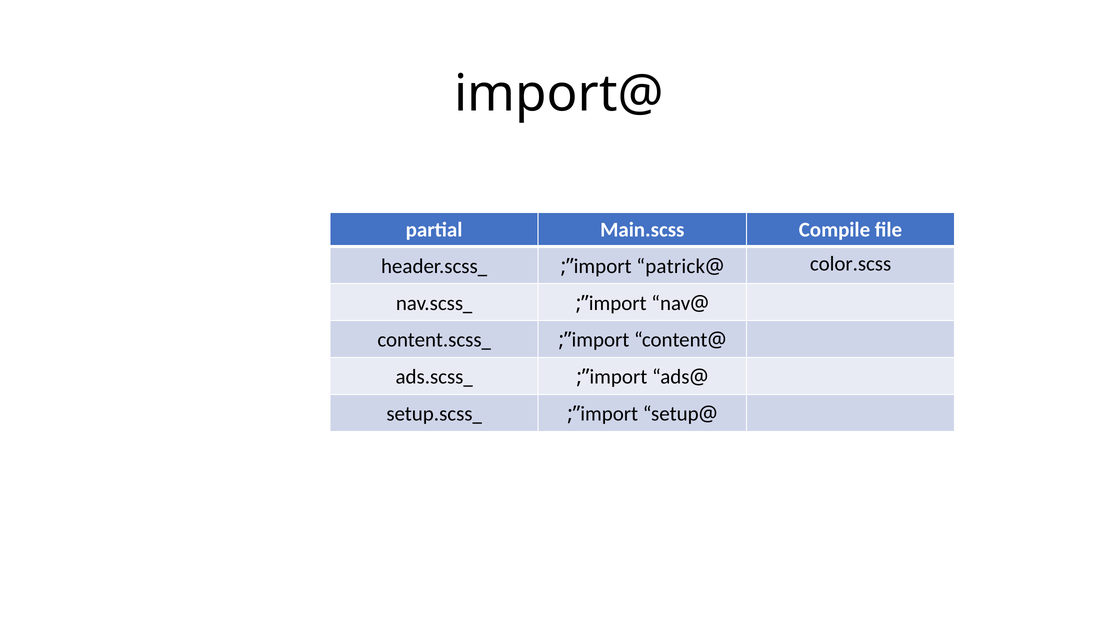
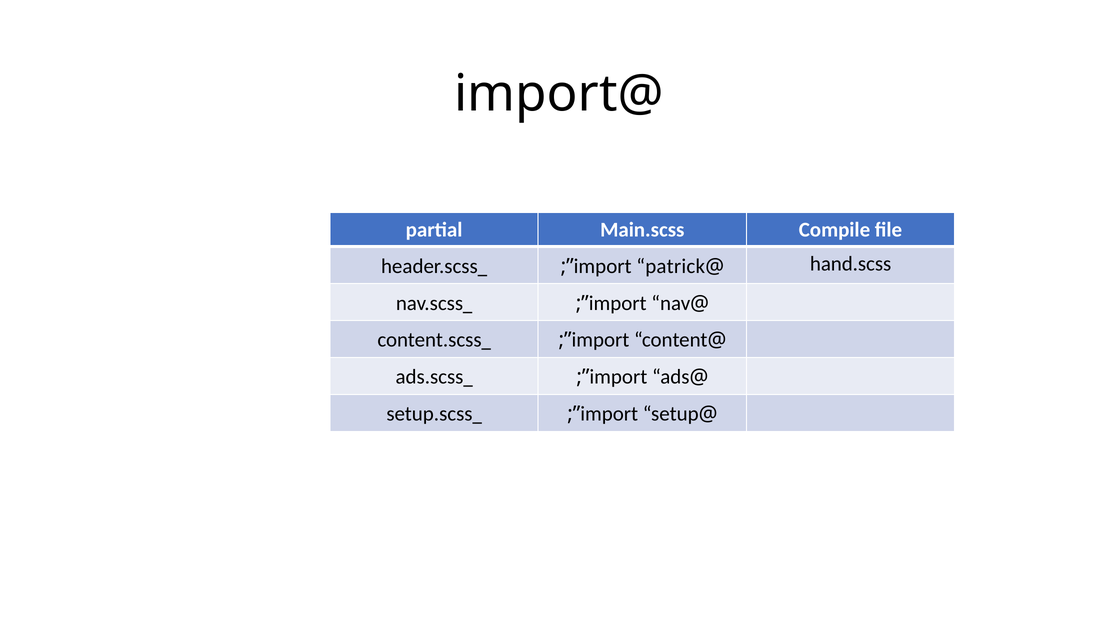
color.scss: color.scss -> hand.scss
